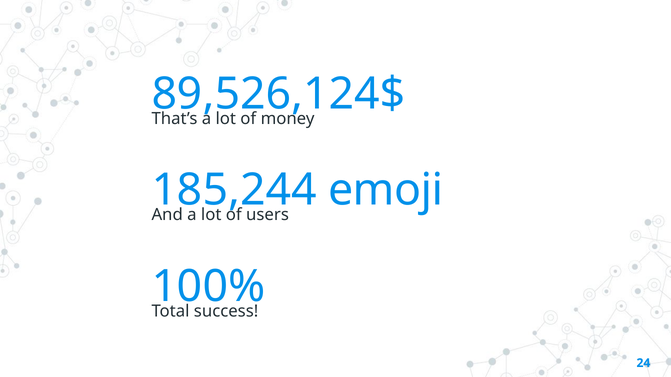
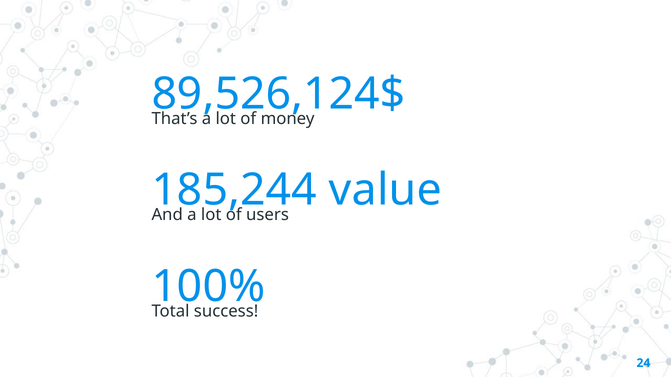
emoji: emoji -> value
